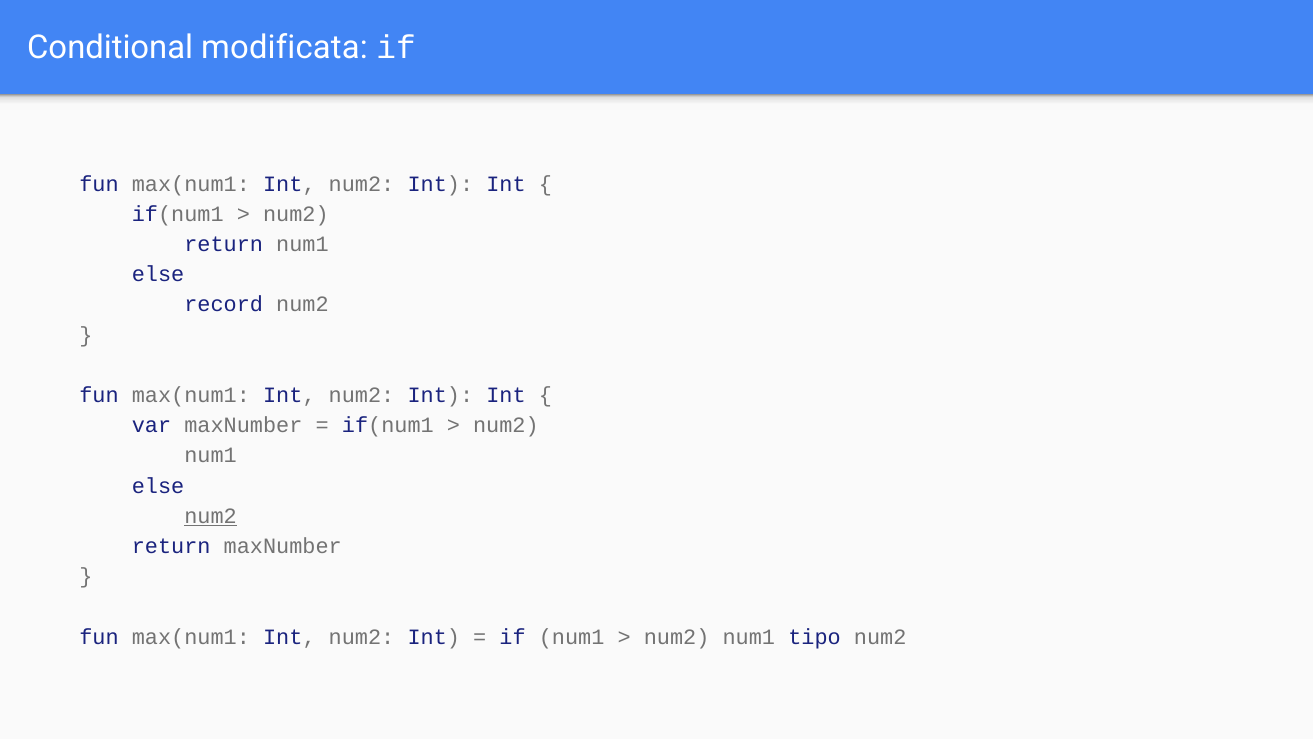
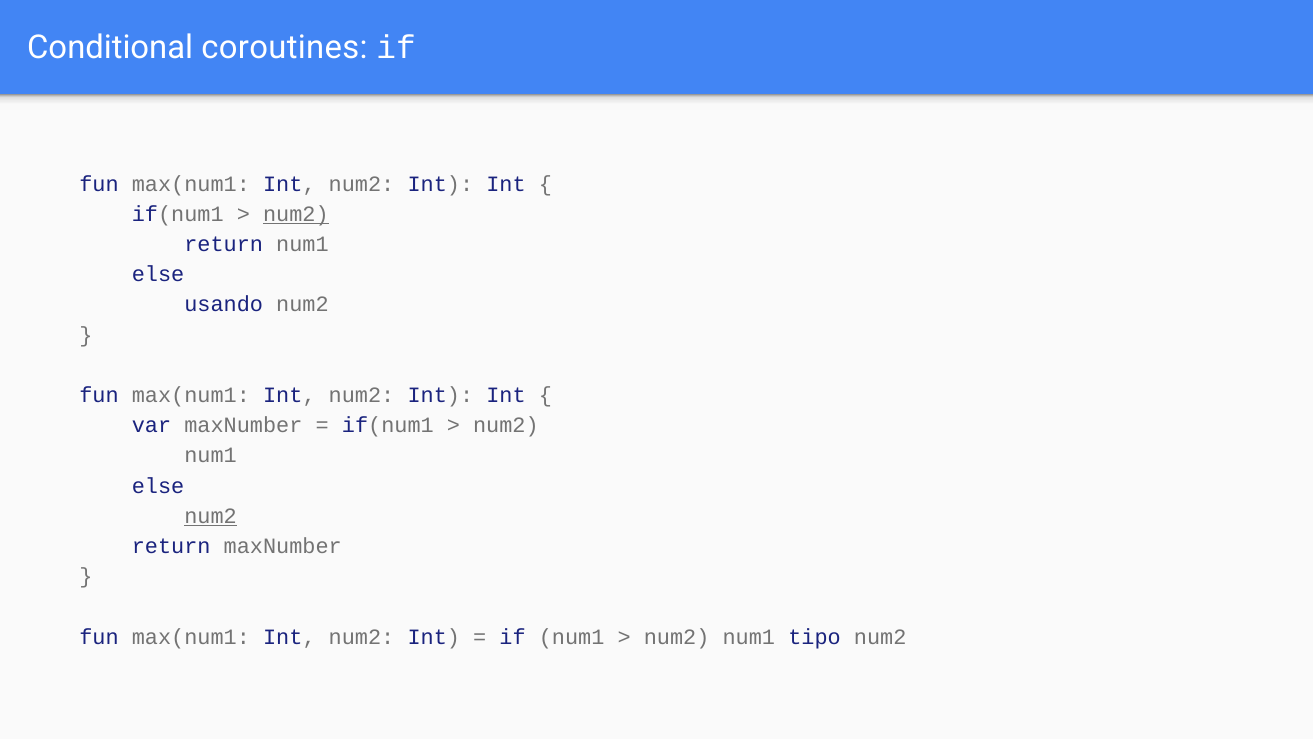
modificata: modificata -> coroutines
num2 at (296, 214) underline: none -> present
record: record -> usando
